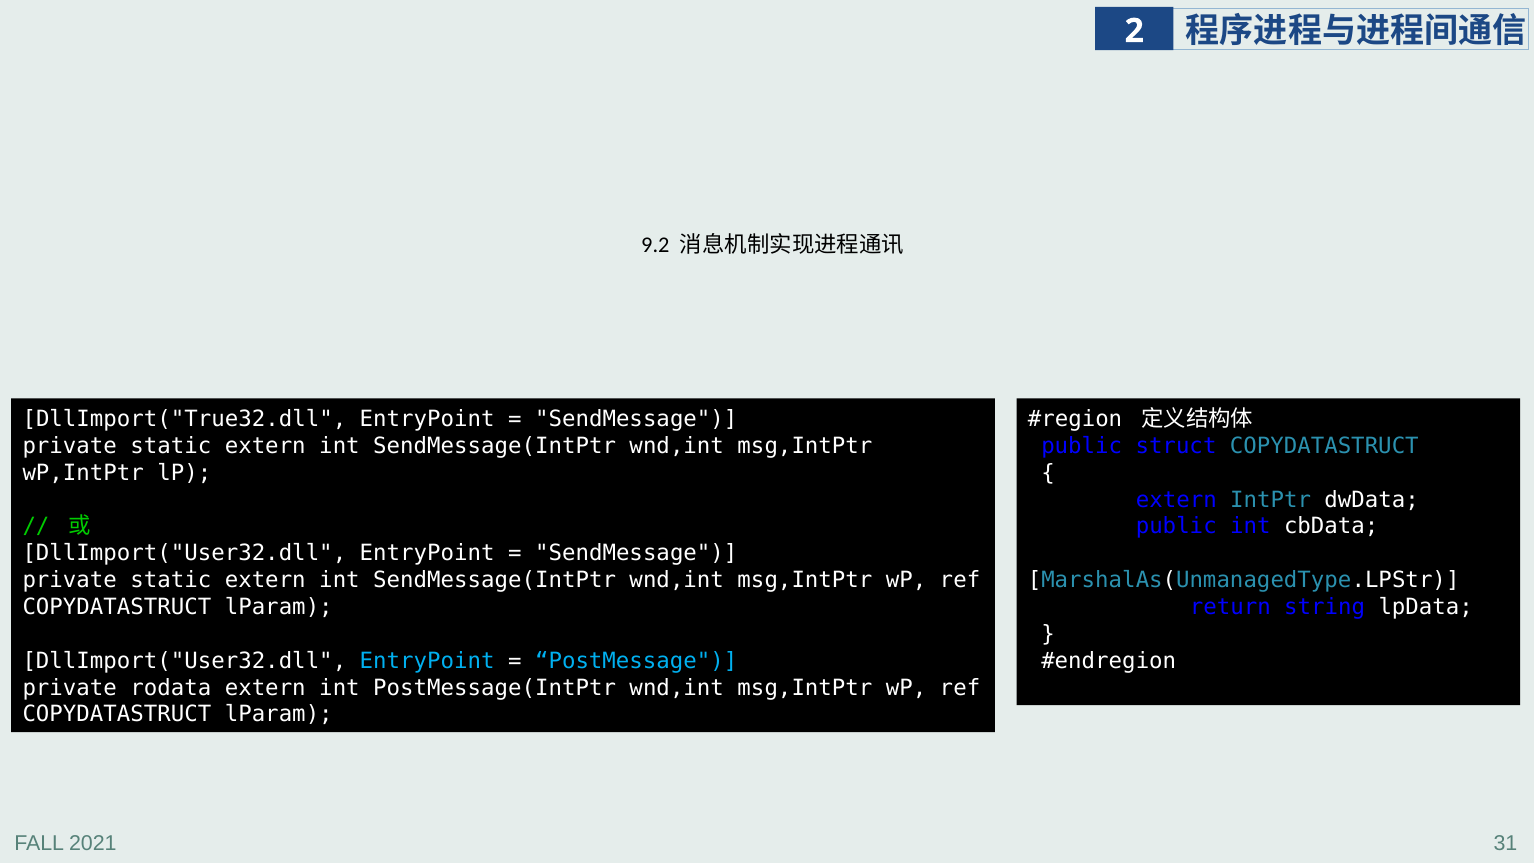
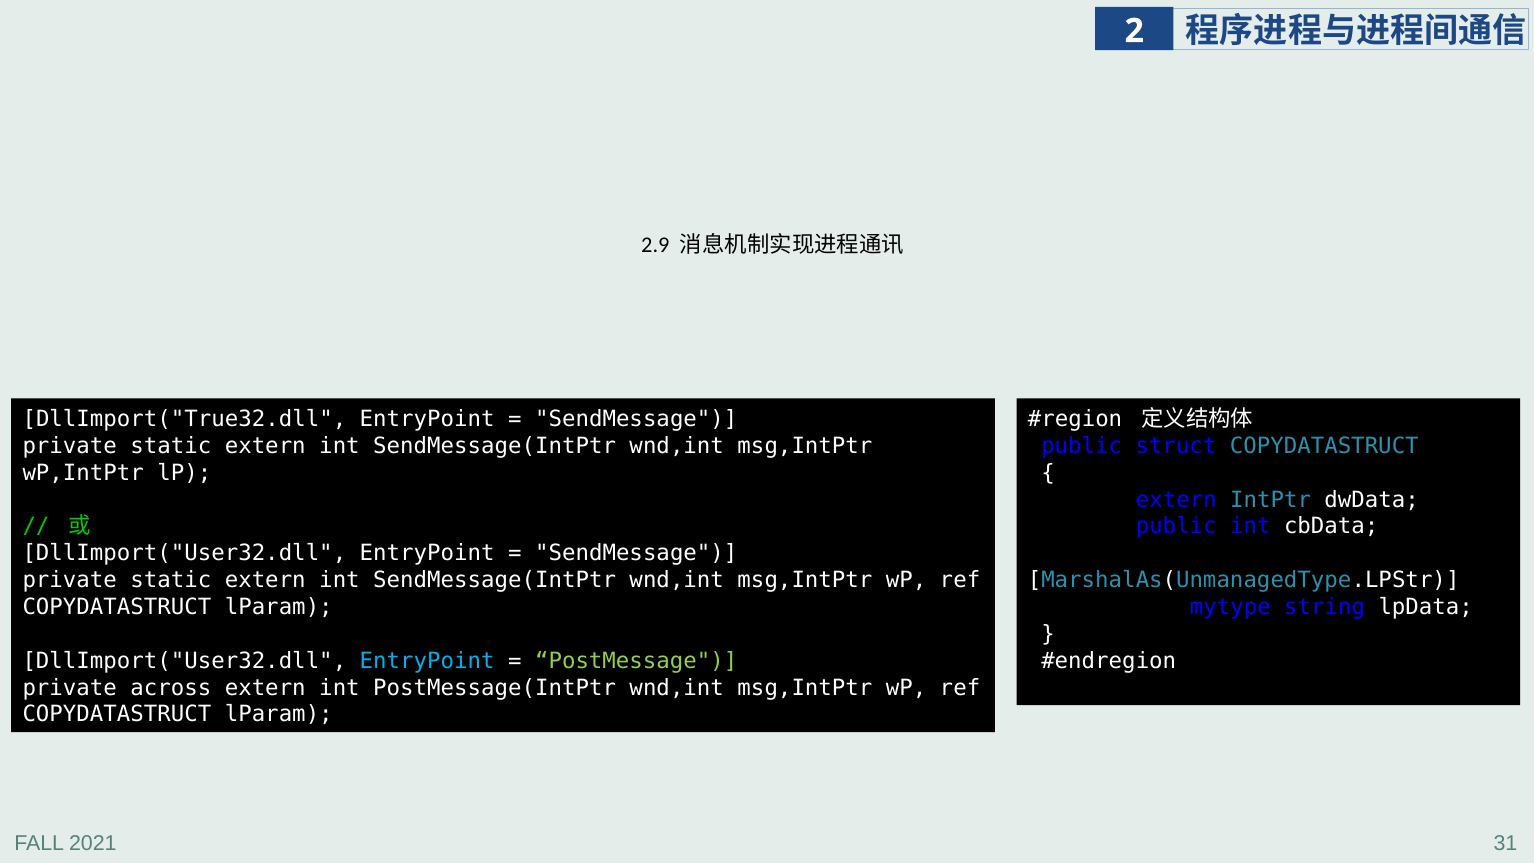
9.2: 9.2 -> 2.9
return: return -> mytype
PostMessage colour: light blue -> light green
rodata: rodata -> across
